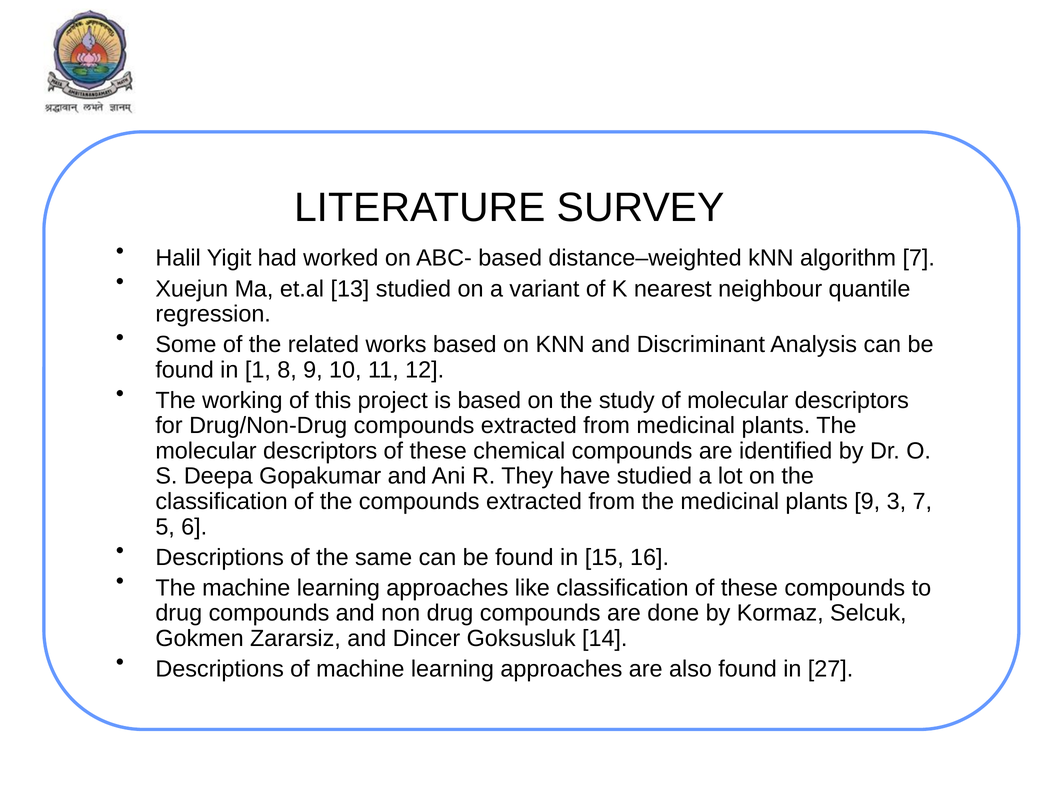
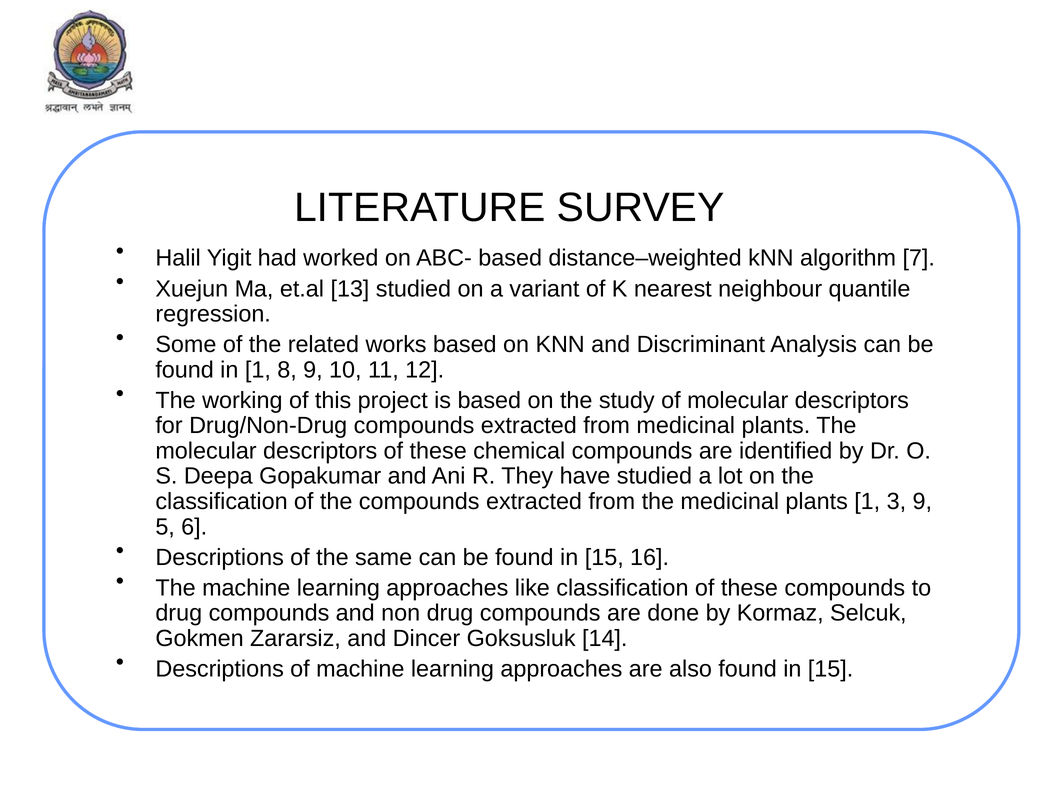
plants 9: 9 -> 1
3 7: 7 -> 9
also found in 27: 27 -> 15
